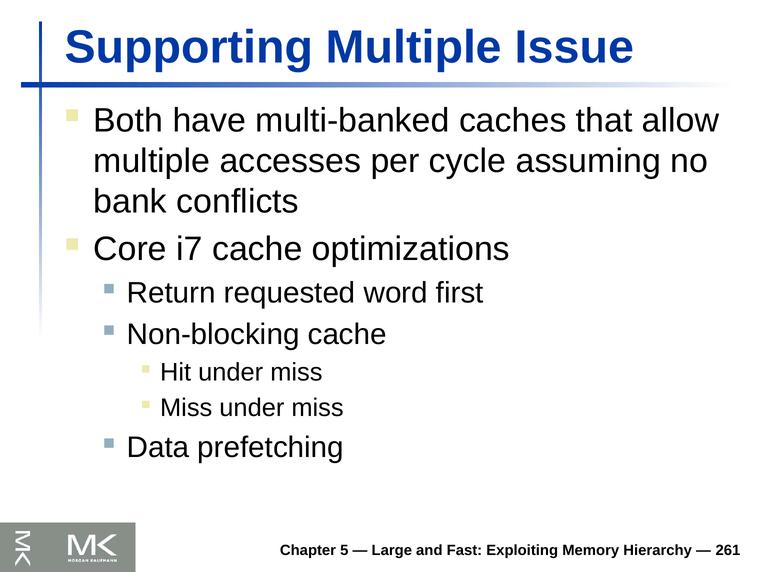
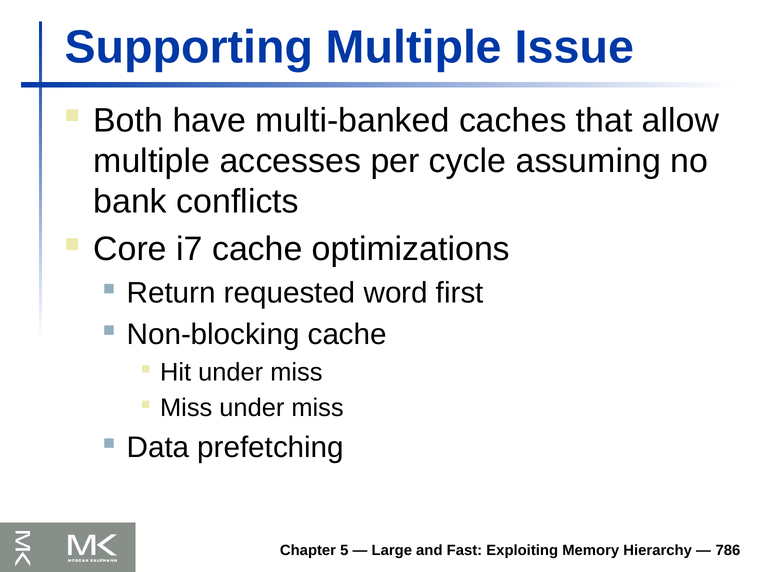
261: 261 -> 786
